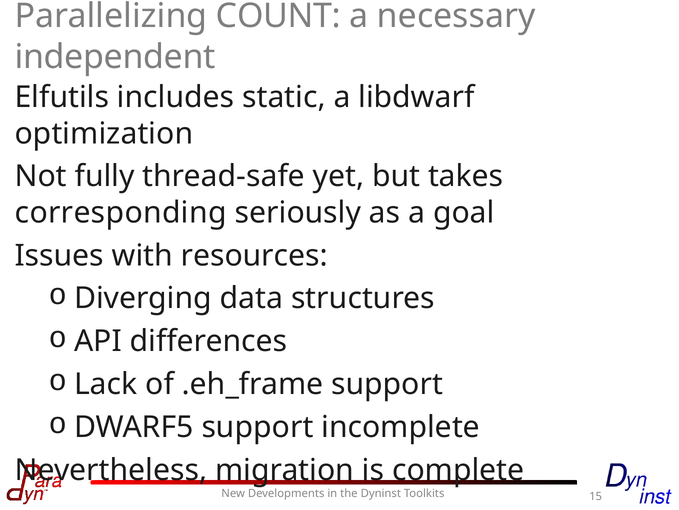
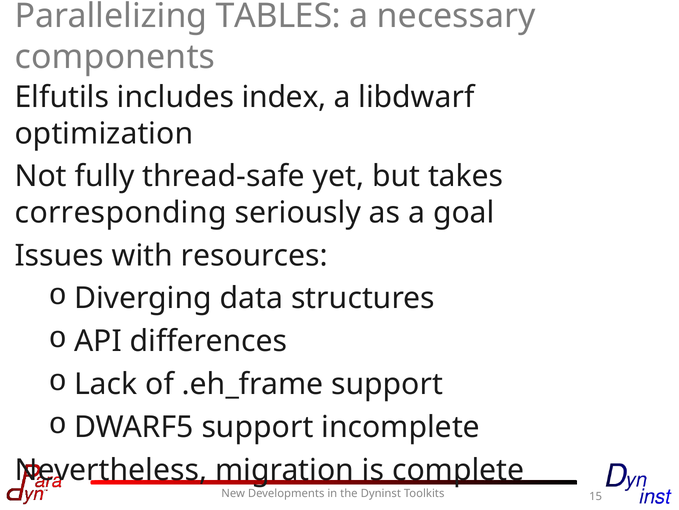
COUNT: COUNT -> TABLES
independent: independent -> components
static: static -> index
